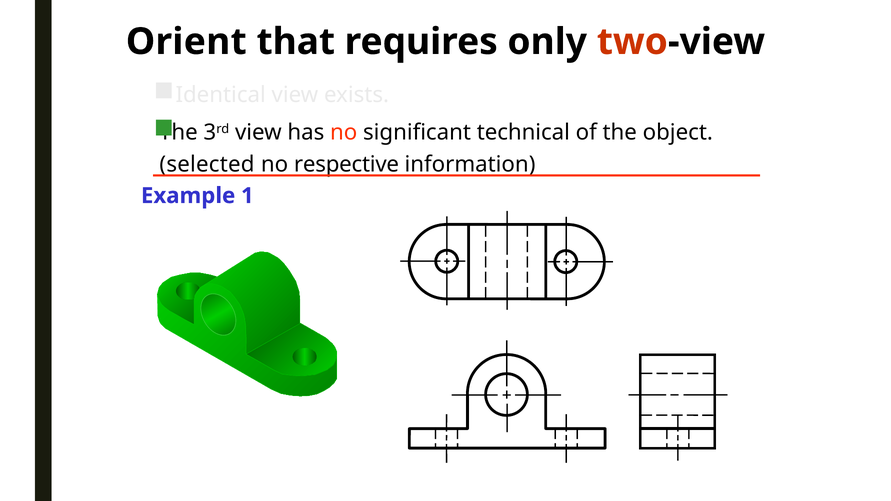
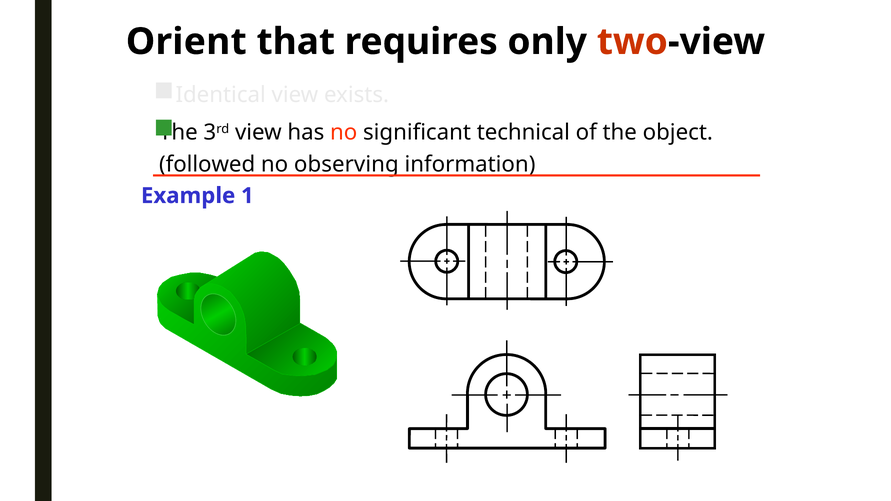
selected: selected -> followed
respective: respective -> observing
